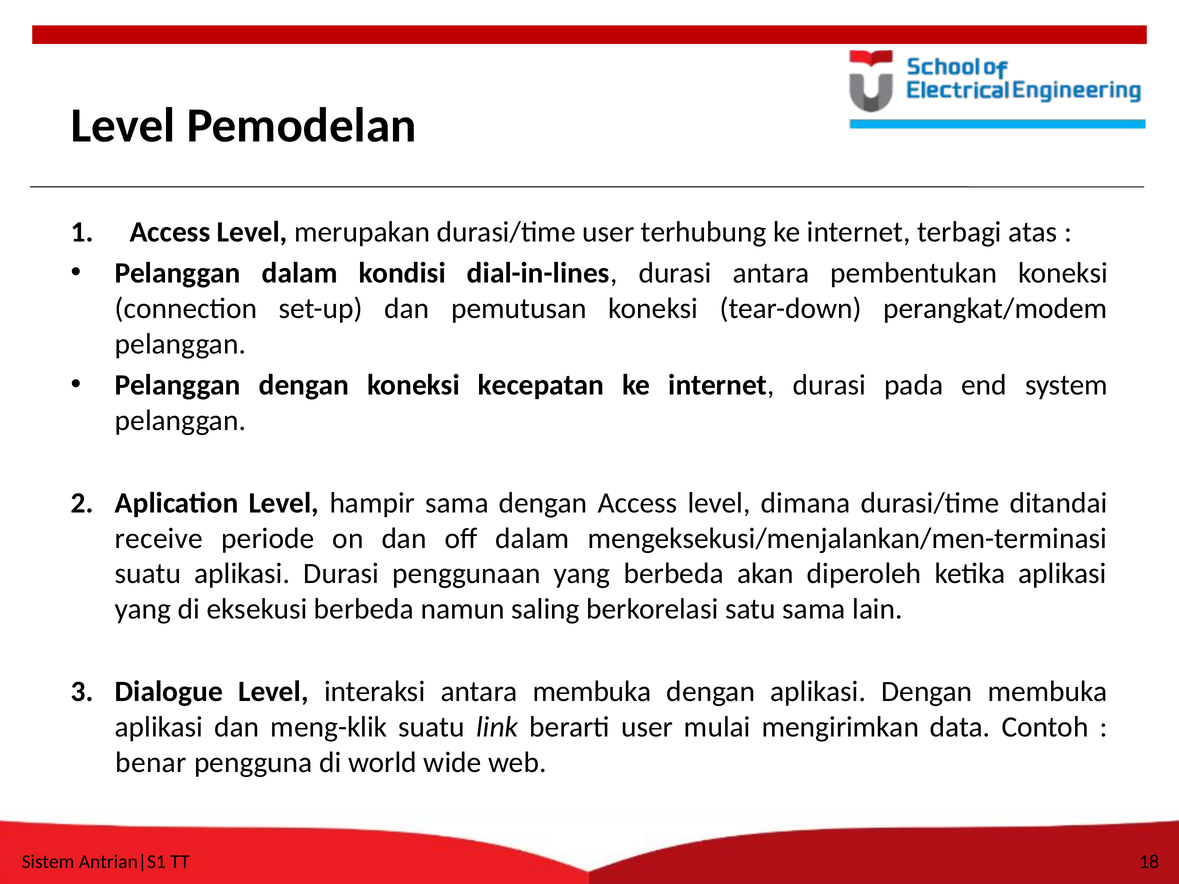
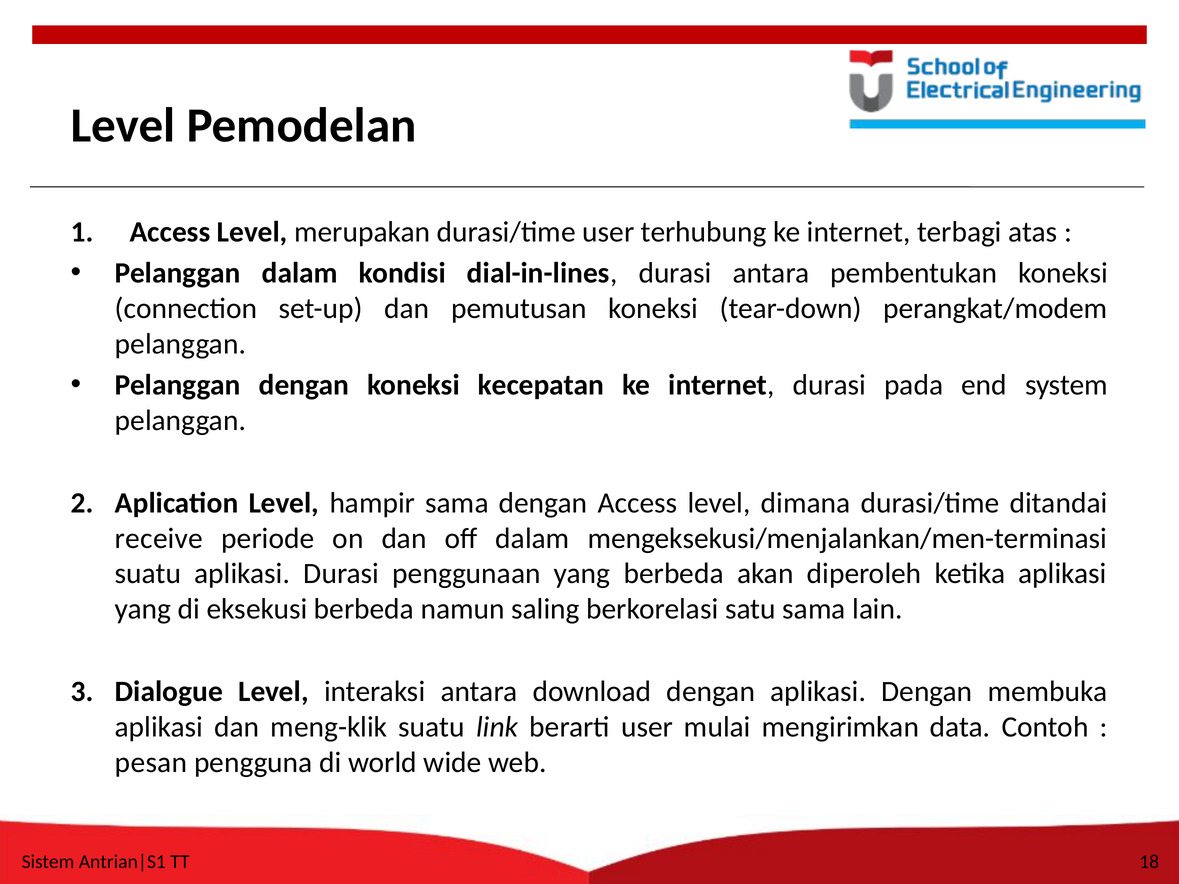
antara membuka: membuka -> download
benar: benar -> pesan
